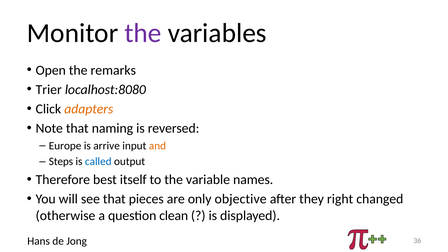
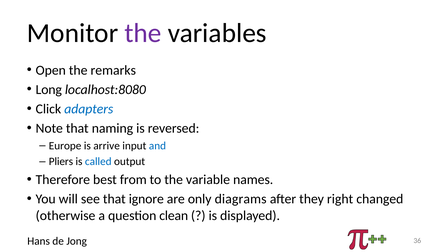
Trier: Trier -> Long
adapters colour: orange -> blue
and colour: orange -> blue
Steps: Steps -> Pliers
itself: itself -> from
pieces: pieces -> ignore
objective: objective -> diagrams
